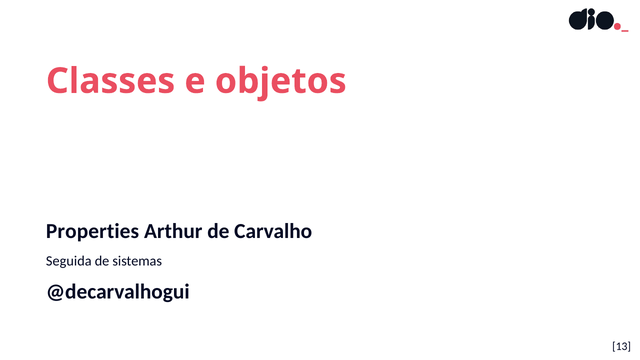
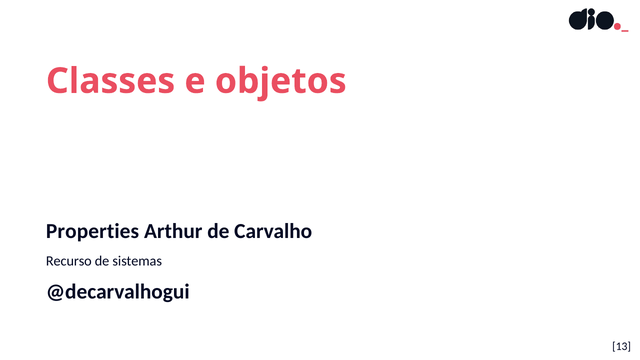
Seguida: Seguida -> Recurso
